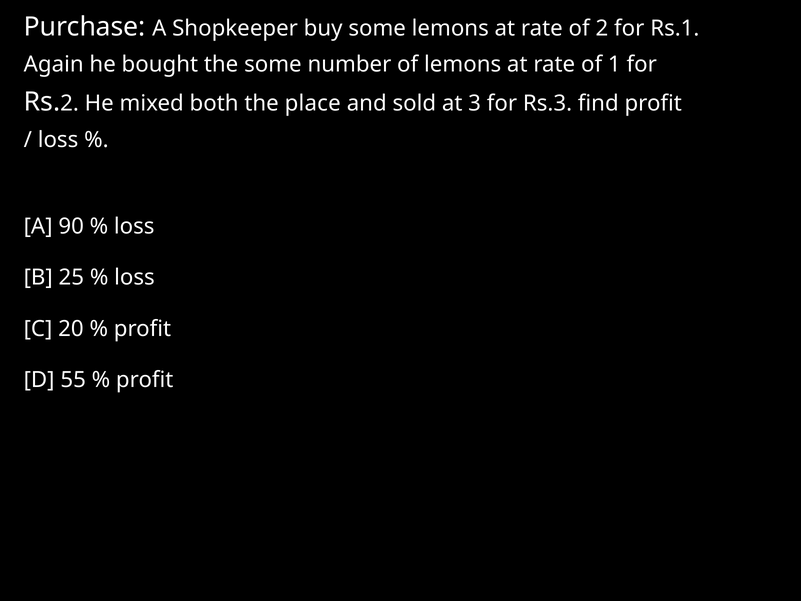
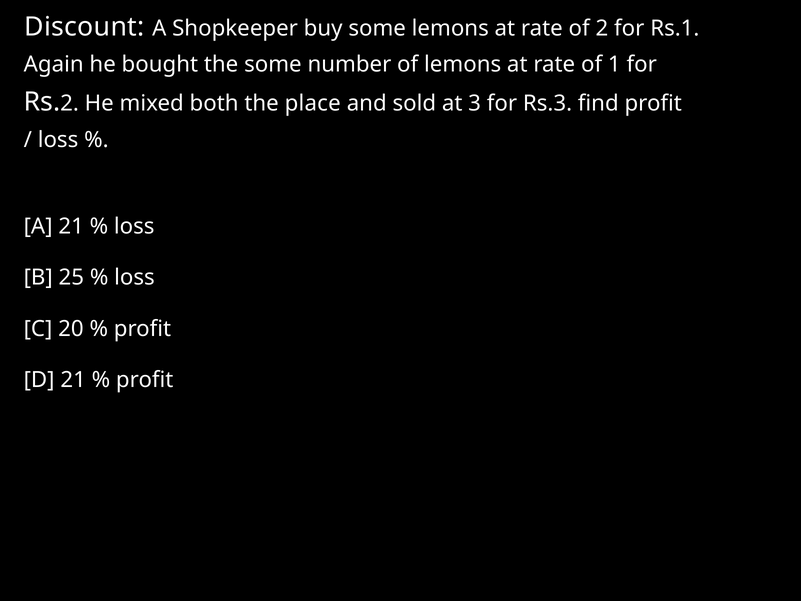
Purchase: Purchase -> Discount
A 90: 90 -> 21
D 55: 55 -> 21
